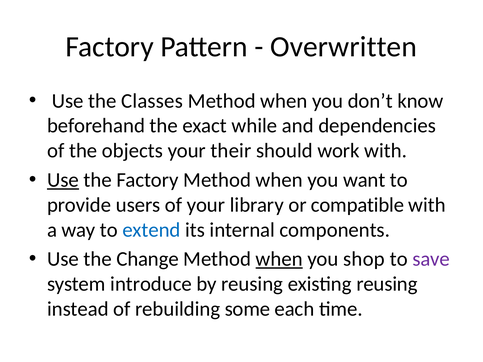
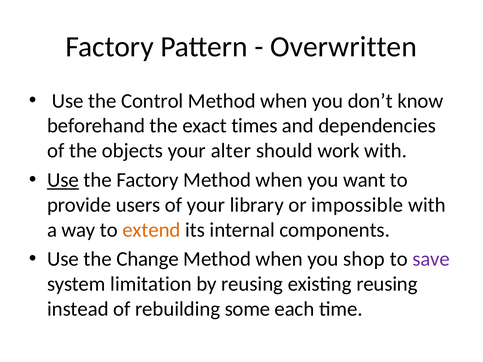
Classes: Classes -> Control
while: while -> times
their: their -> alter
compatible: compatible -> impossible
extend colour: blue -> orange
when at (279, 259) underline: present -> none
introduce: introduce -> limitation
